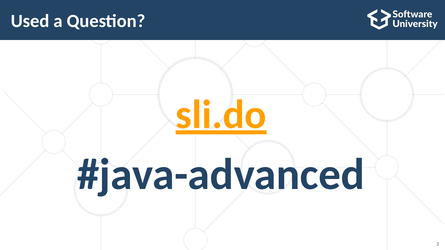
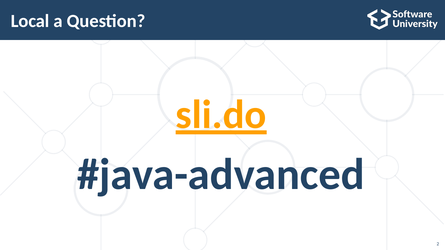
Used: Used -> Local
